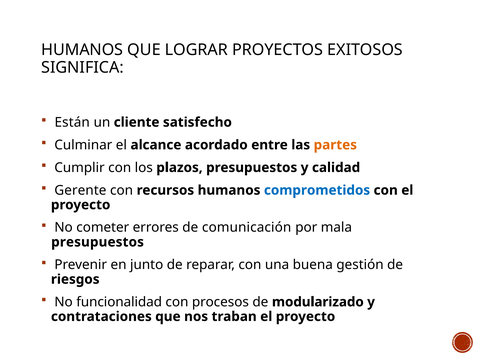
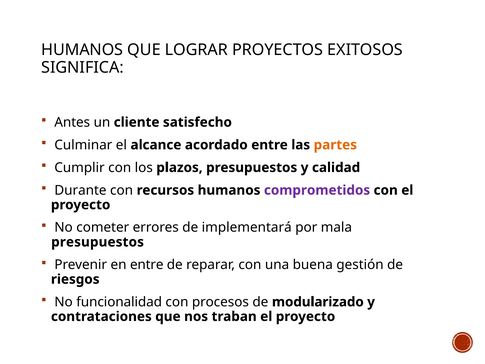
Están: Están -> Antes
Gerente: Gerente -> Durante
comprometidos colour: blue -> purple
comunicación: comunicación -> implementará
en junto: junto -> entre
